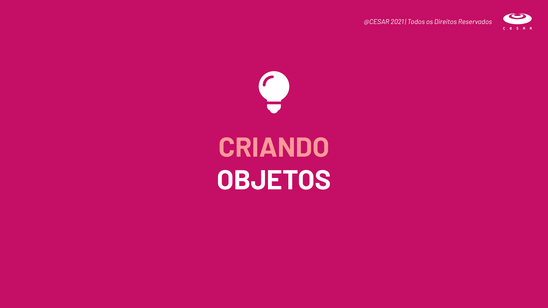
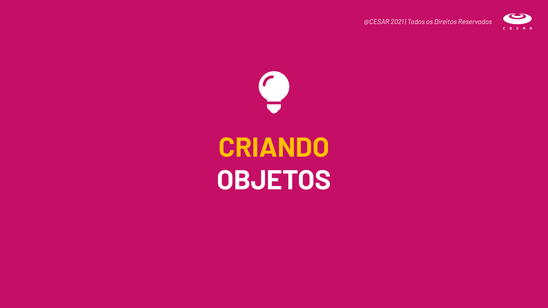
CRIANDO colour: pink -> yellow
